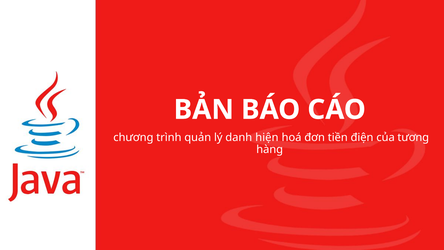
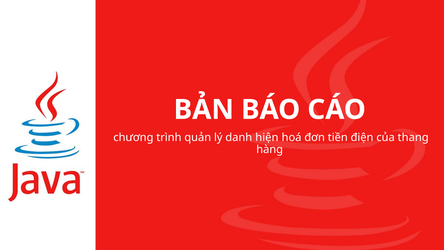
tương: tương -> thang
